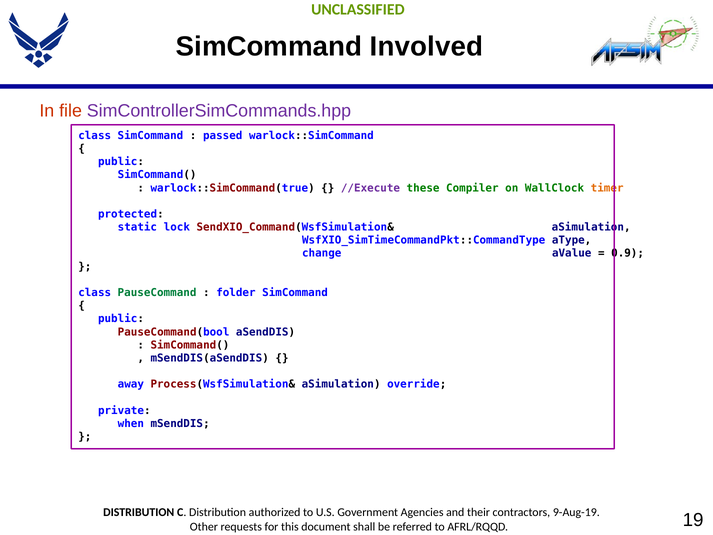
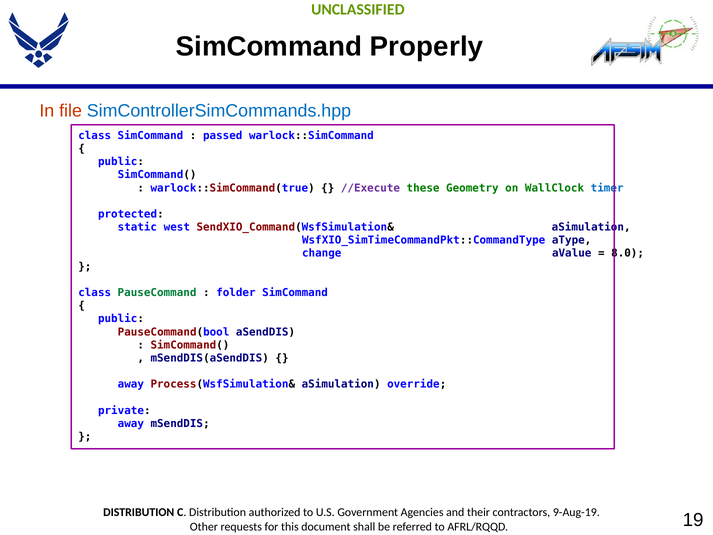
Involved: Involved -> Properly
SimControllerSimCommands.hpp colour: purple -> blue
Compiler: Compiler -> Geometry
timer colour: orange -> blue
lock: lock -> west
0.9: 0.9 -> 8.0
when at (131, 423): when -> away
